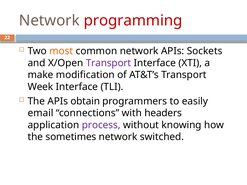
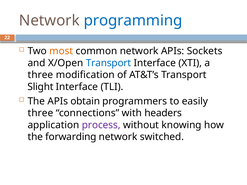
programming colour: red -> blue
Transport at (108, 63) colour: purple -> blue
make at (41, 75): make -> three
Week: Week -> Slight
email at (41, 113): email -> three
sometimes: sometimes -> forwarding
